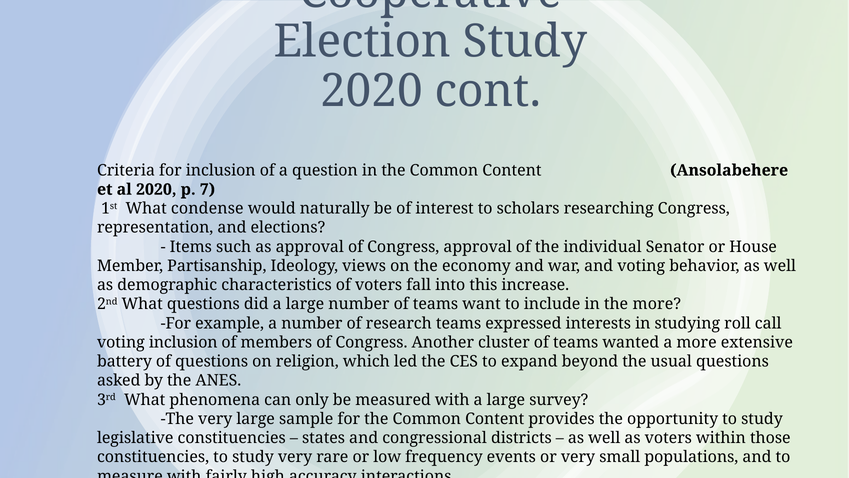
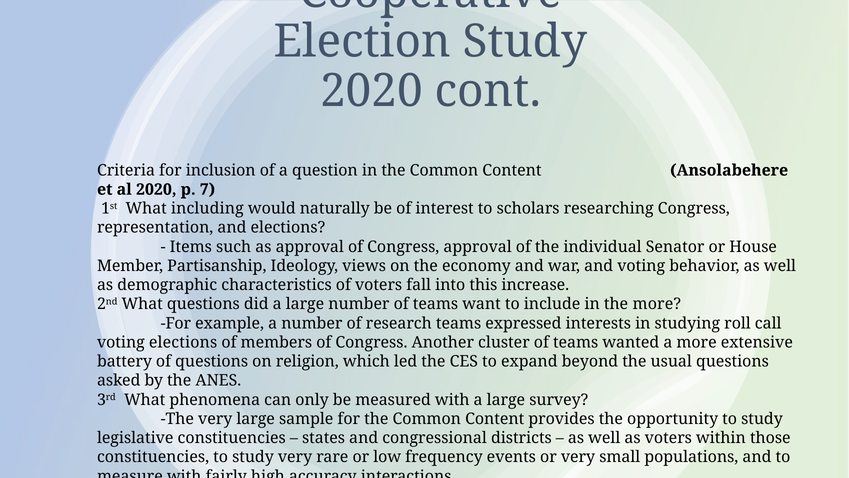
condense: condense -> including
voting inclusion: inclusion -> elections
